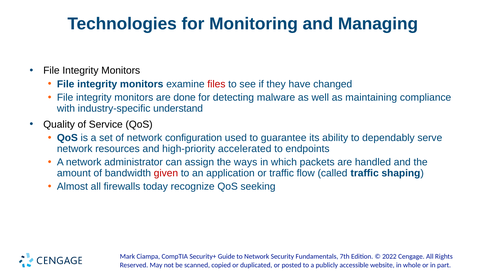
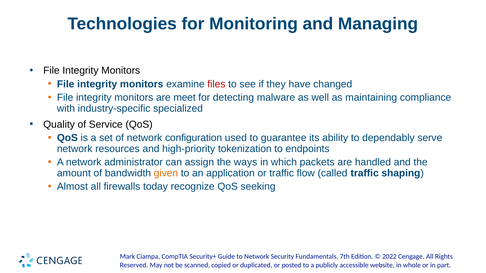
done: done -> meet
understand: understand -> specialized
accelerated: accelerated -> tokenization
given colour: red -> orange
